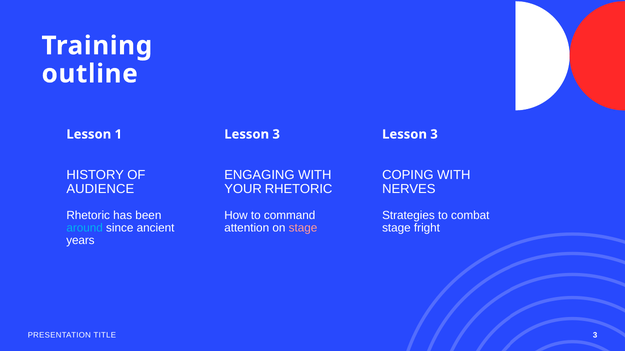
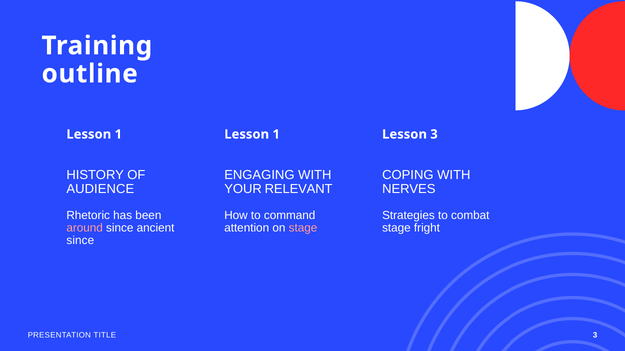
1 Lesson 3: 3 -> 1
YOUR RHETORIC: RHETORIC -> RELEVANT
around colour: light blue -> pink
years at (80, 241): years -> since
